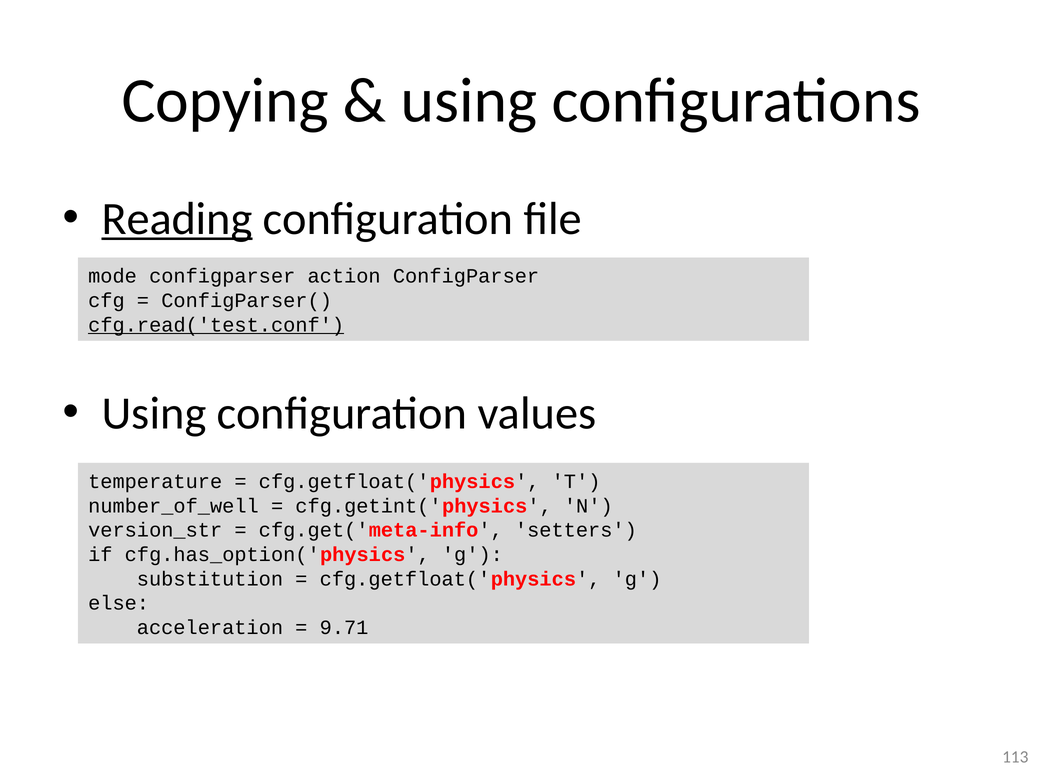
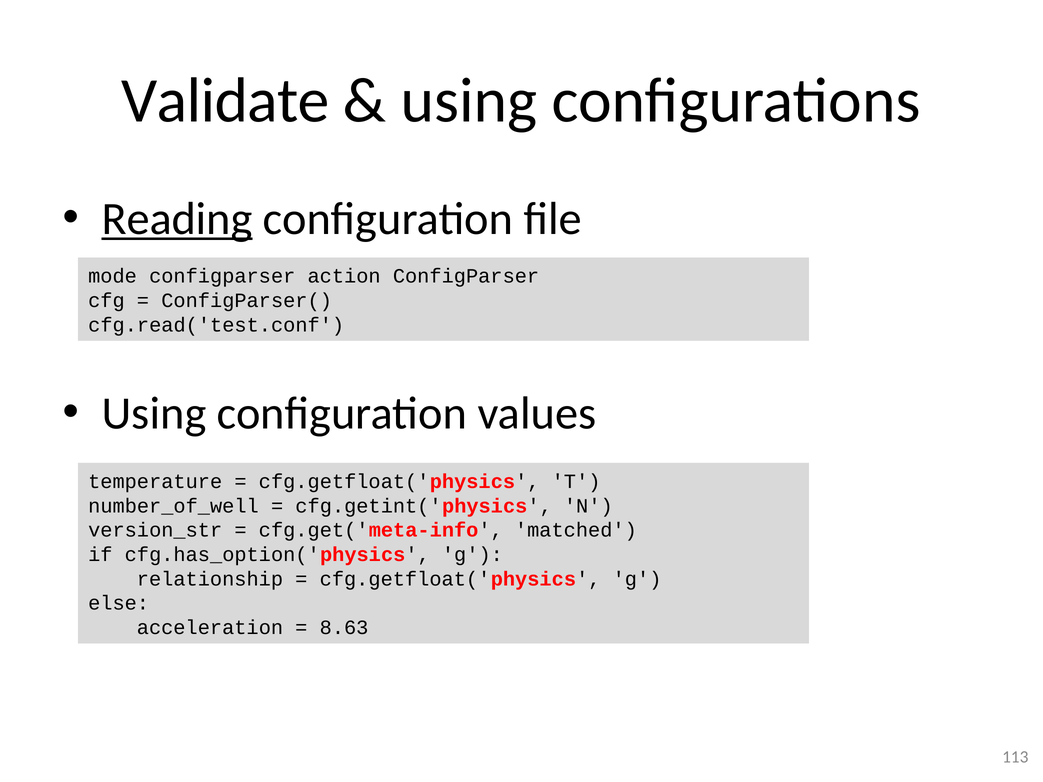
Copying: Copying -> Validate
cfg.read('test.conf underline: present -> none
setters: setters -> matched
substitution: substitution -> relationship
9.71: 9.71 -> 8.63
